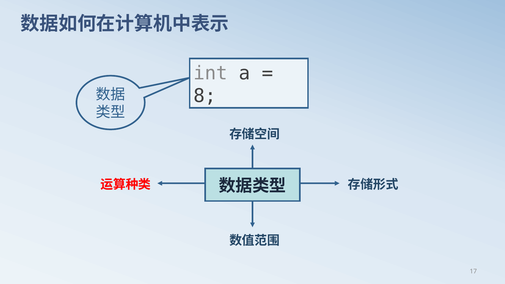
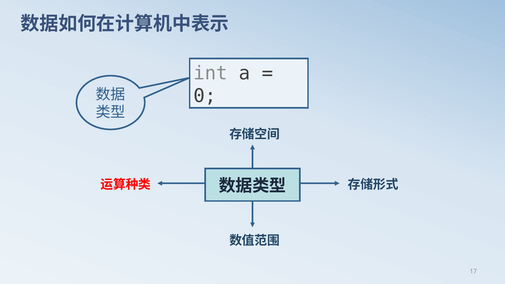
8: 8 -> 0
